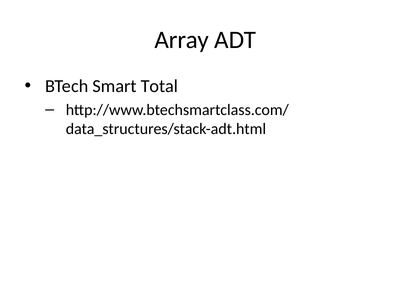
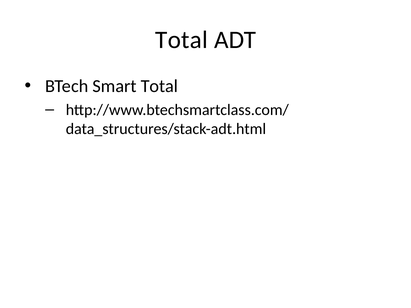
Array at (182, 40): Array -> Total
